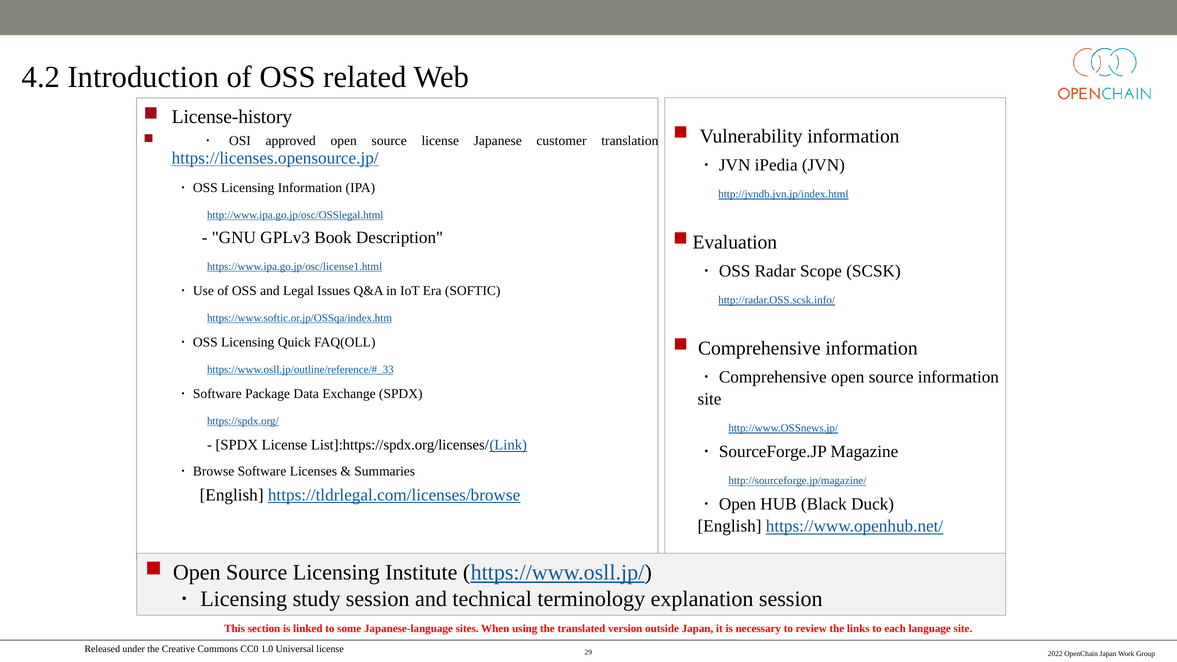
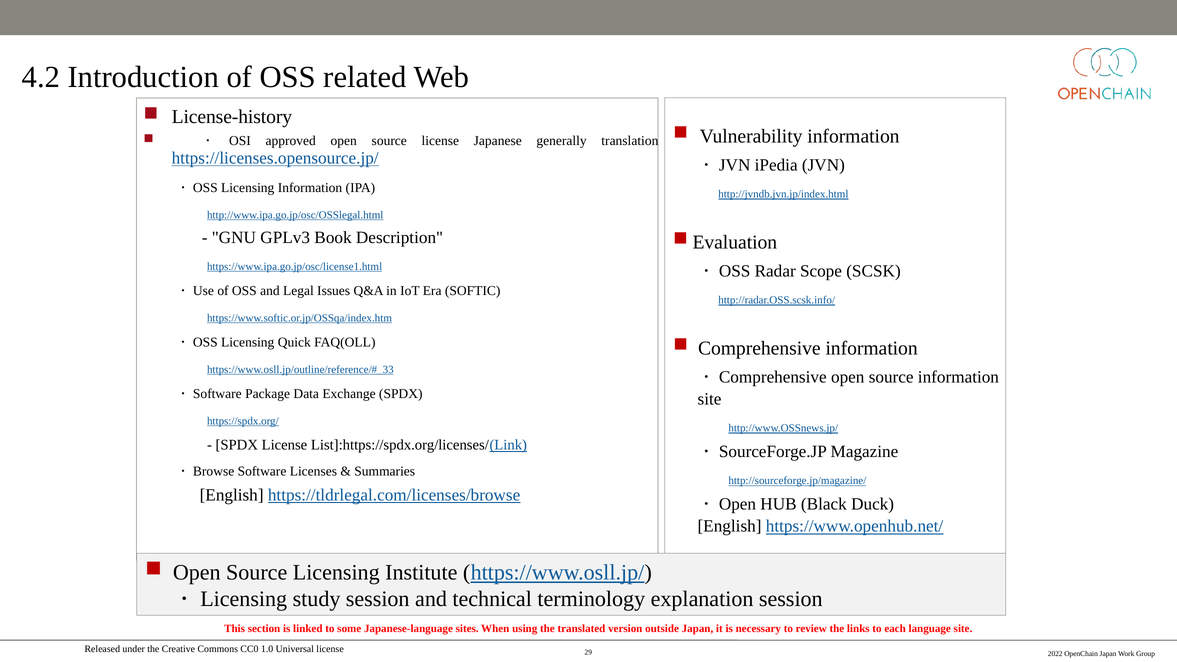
customer: customer -> generally
